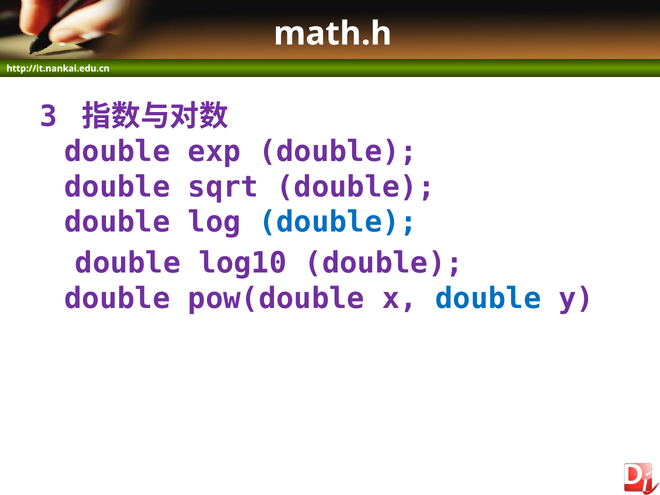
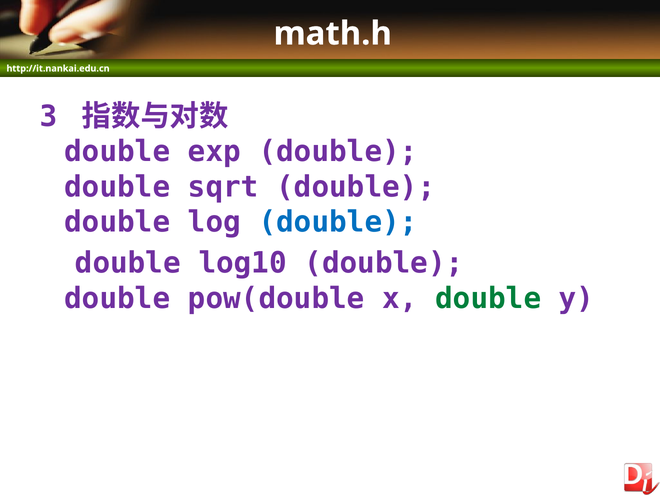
double at (488, 298) colour: blue -> green
